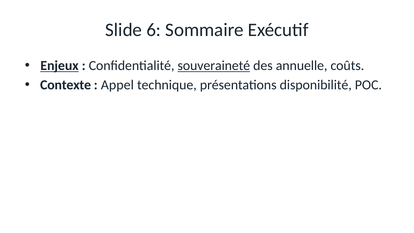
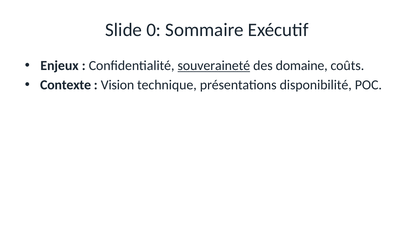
6: 6 -> 0
Enjeux underline: present -> none
annuelle: annuelle -> domaine
Appel: Appel -> Vision
